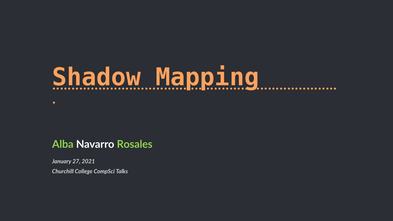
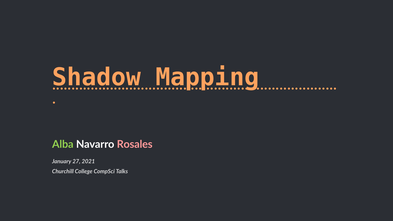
Rosales colour: light green -> pink
